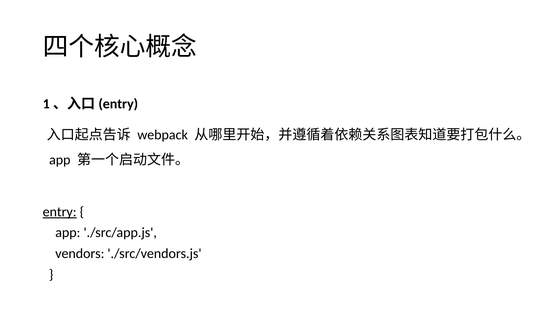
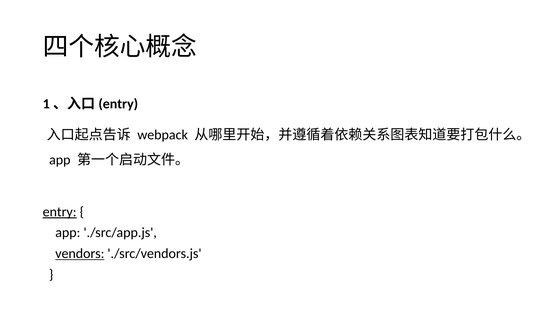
vendors underline: none -> present
